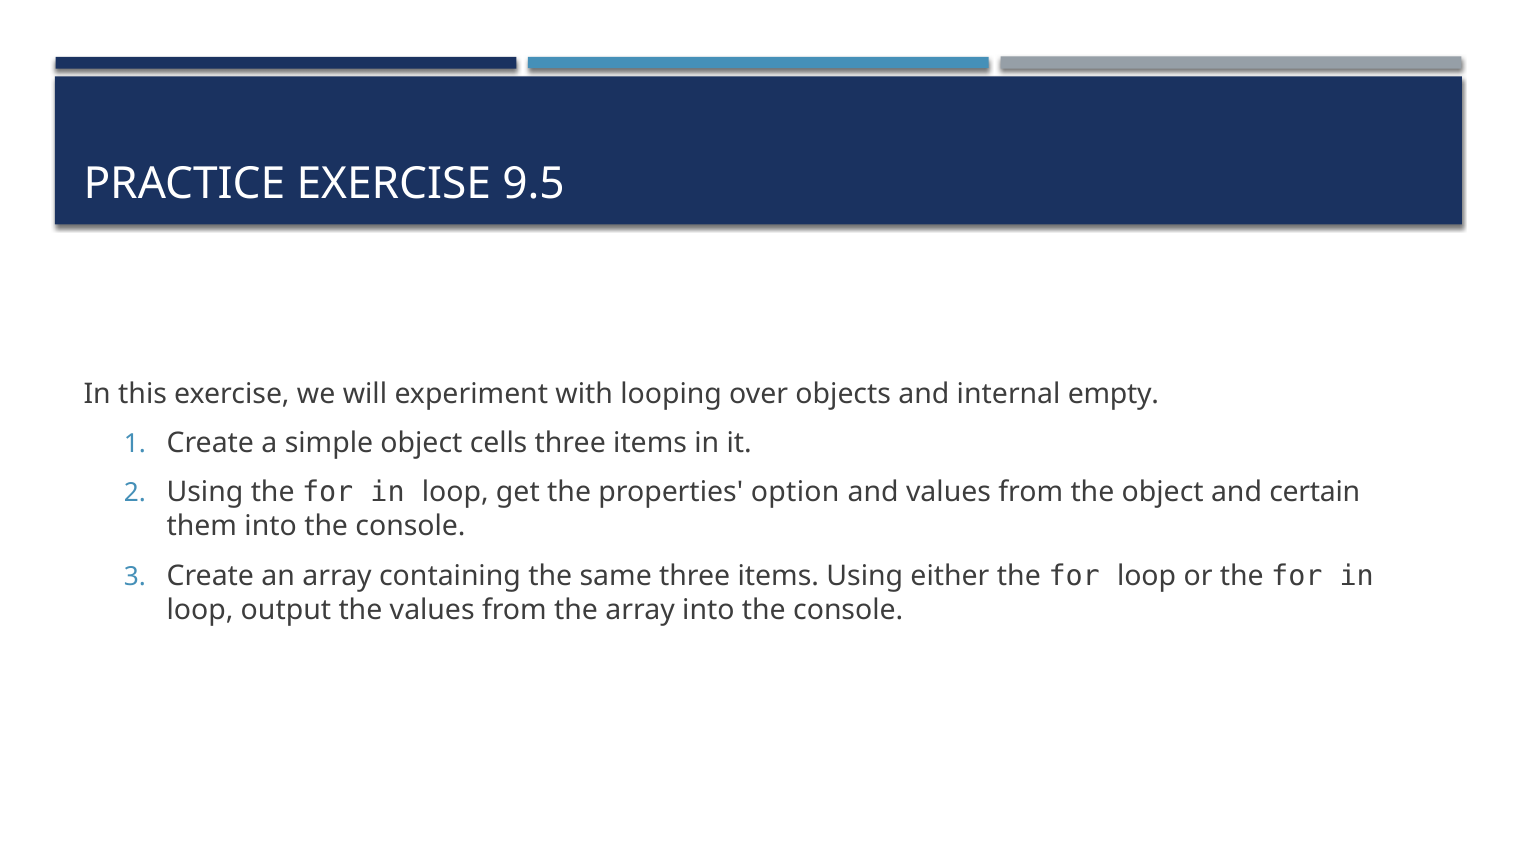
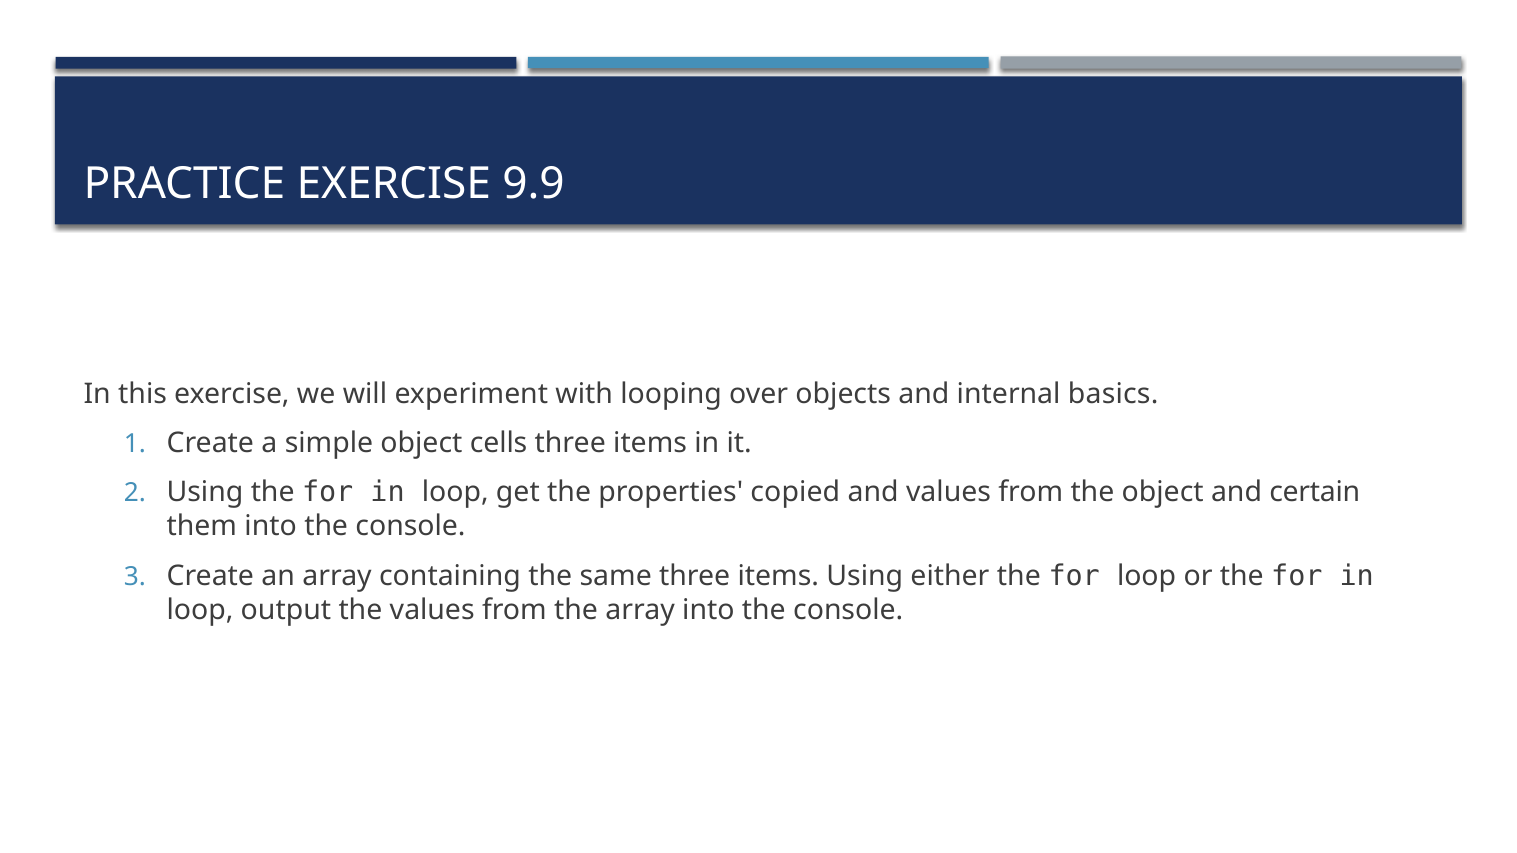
9.5: 9.5 -> 9.9
empty: empty -> basics
option: option -> copied
